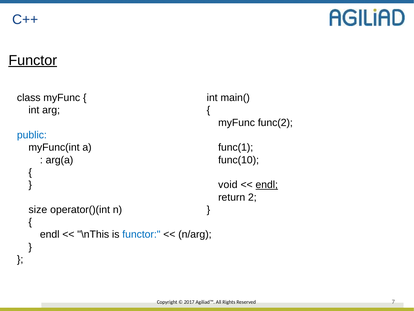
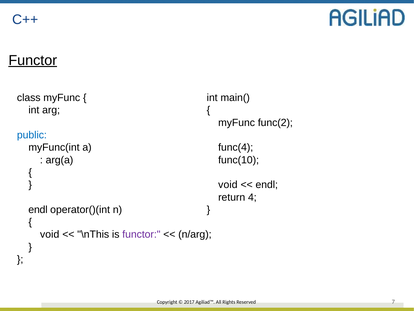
func(1: func(1 -> func(4
endl at (267, 185) underline: present -> none
2: 2 -> 4
size at (38, 209): size -> endl
endl at (50, 234): endl -> void
functor at (141, 234) colour: blue -> purple
